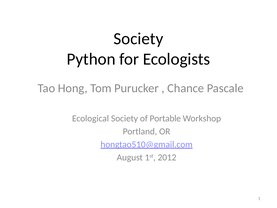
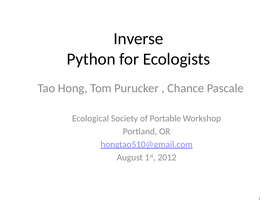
Society at (138, 39): Society -> Inverse
